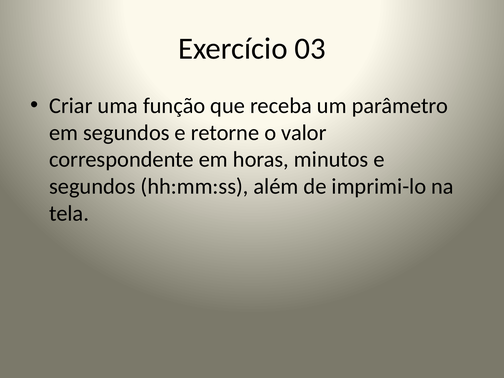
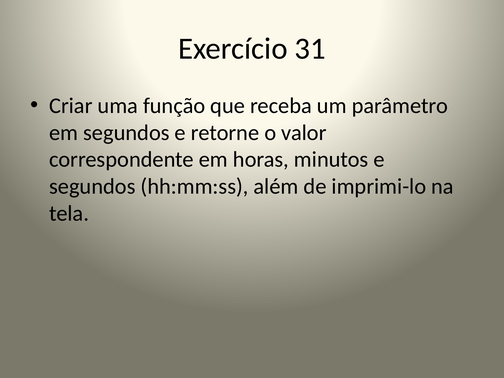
03: 03 -> 31
